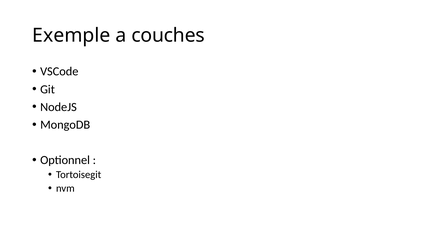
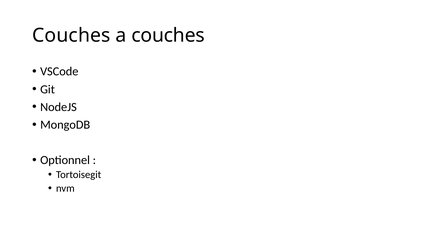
Exemple at (71, 36): Exemple -> Couches
